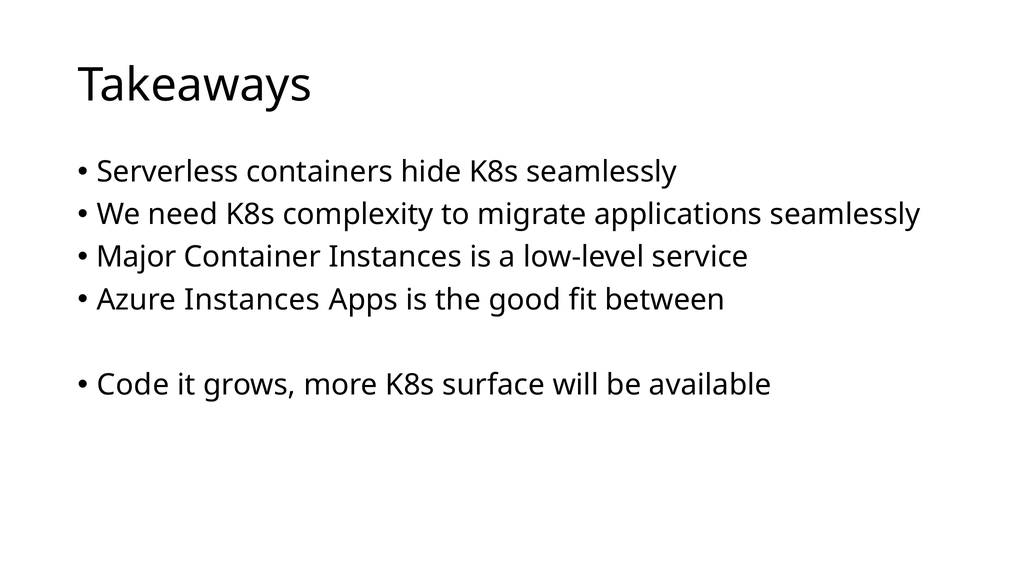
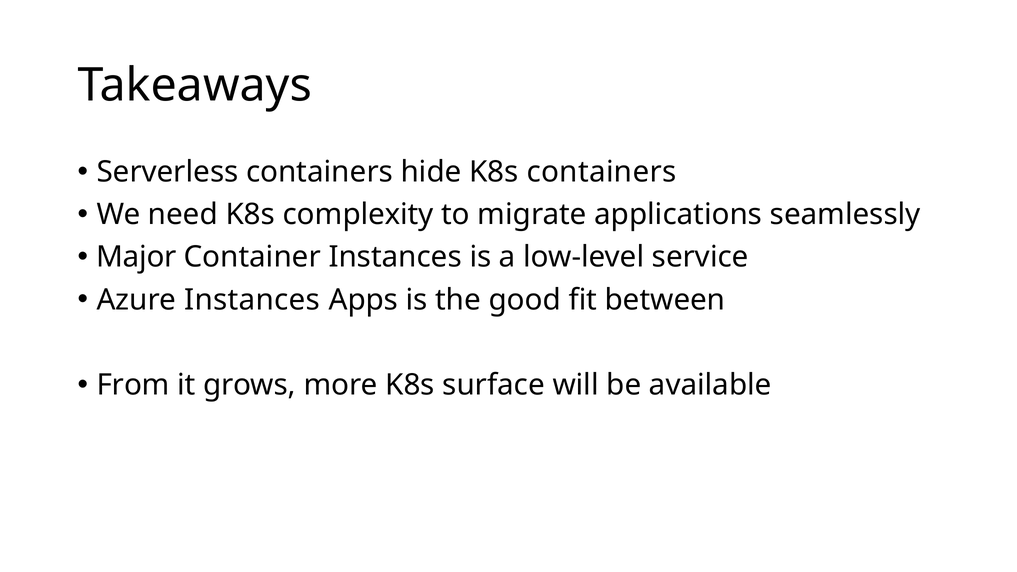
K8s seamlessly: seamlessly -> containers
Code: Code -> From
